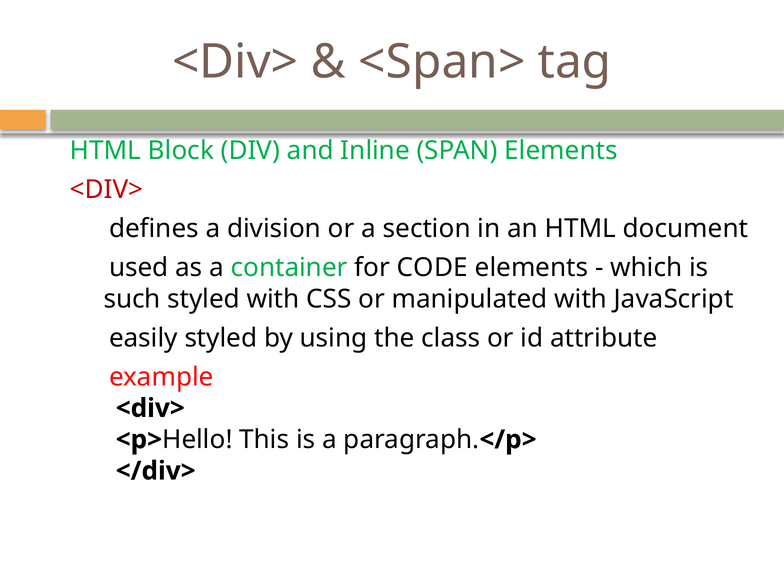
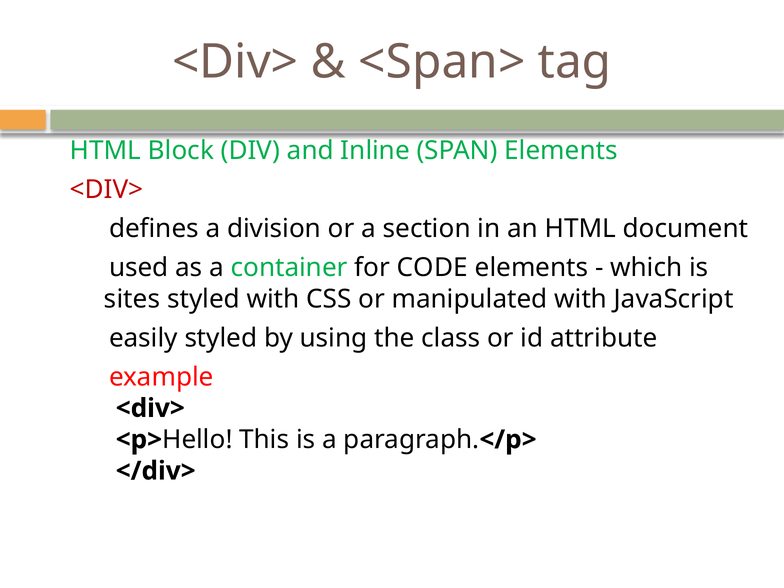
such: such -> sites
